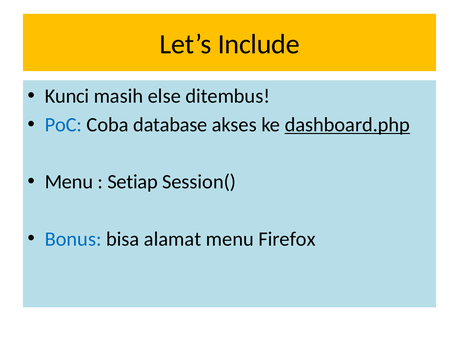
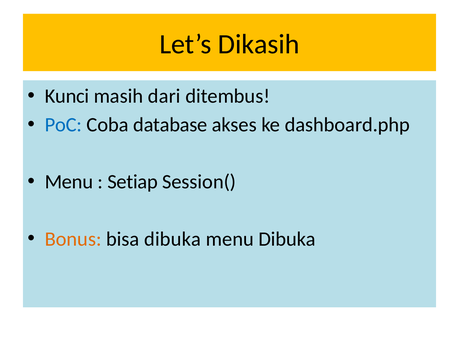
Include: Include -> Dikasih
else: else -> dari
dashboard.php underline: present -> none
Bonus colour: blue -> orange
bisa alamat: alamat -> dibuka
menu Firefox: Firefox -> Dibuka
